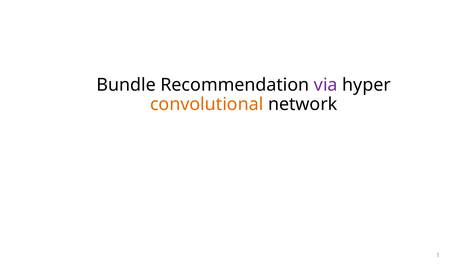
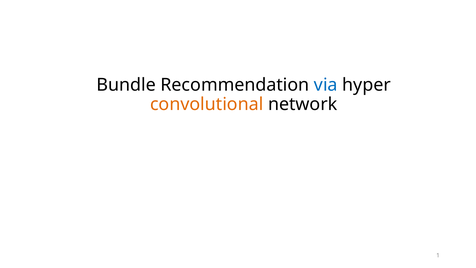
via colour: purple -> blue
